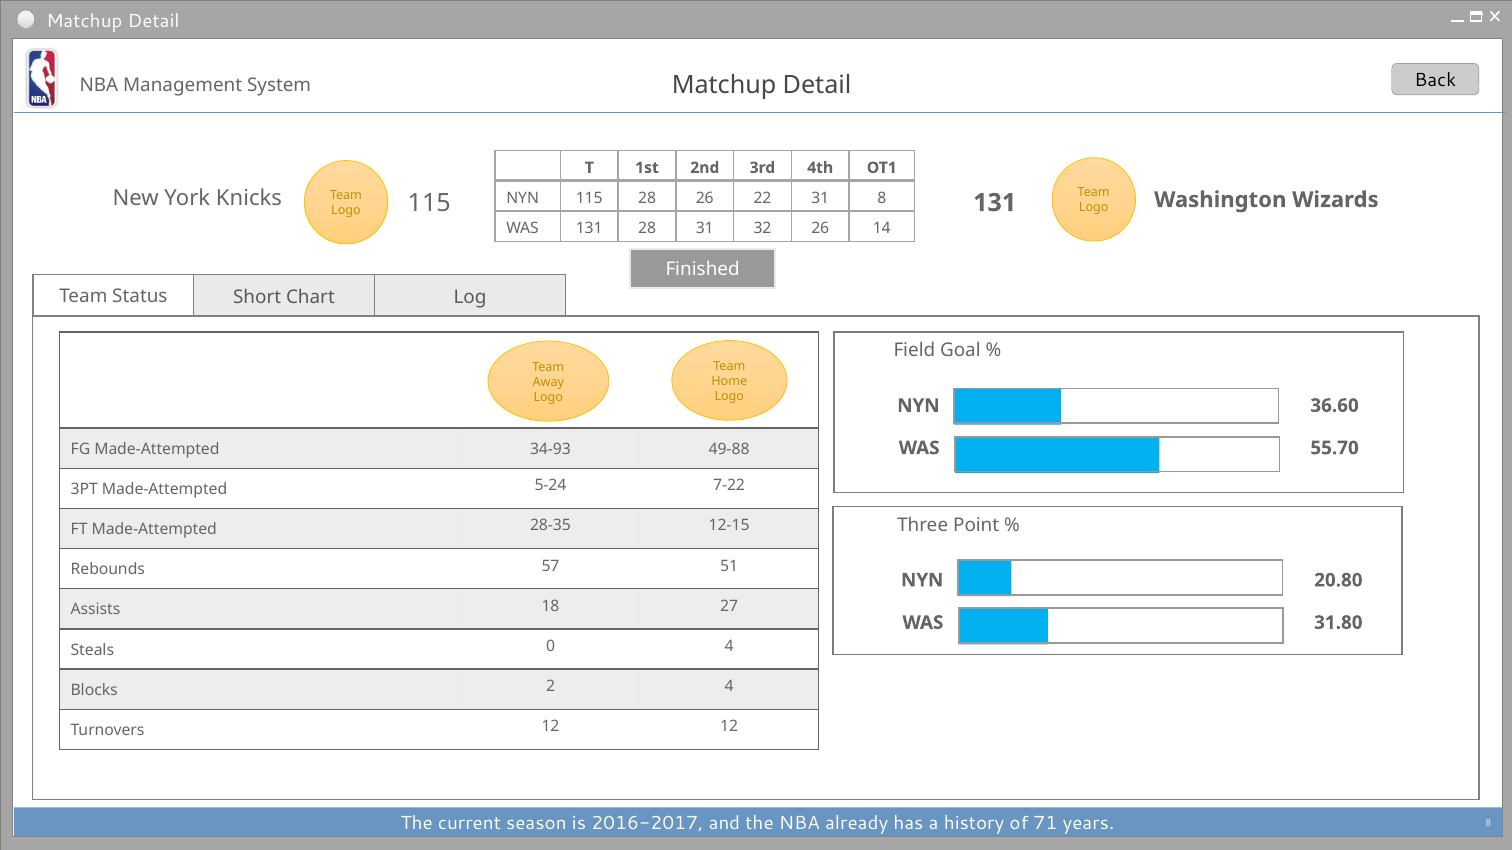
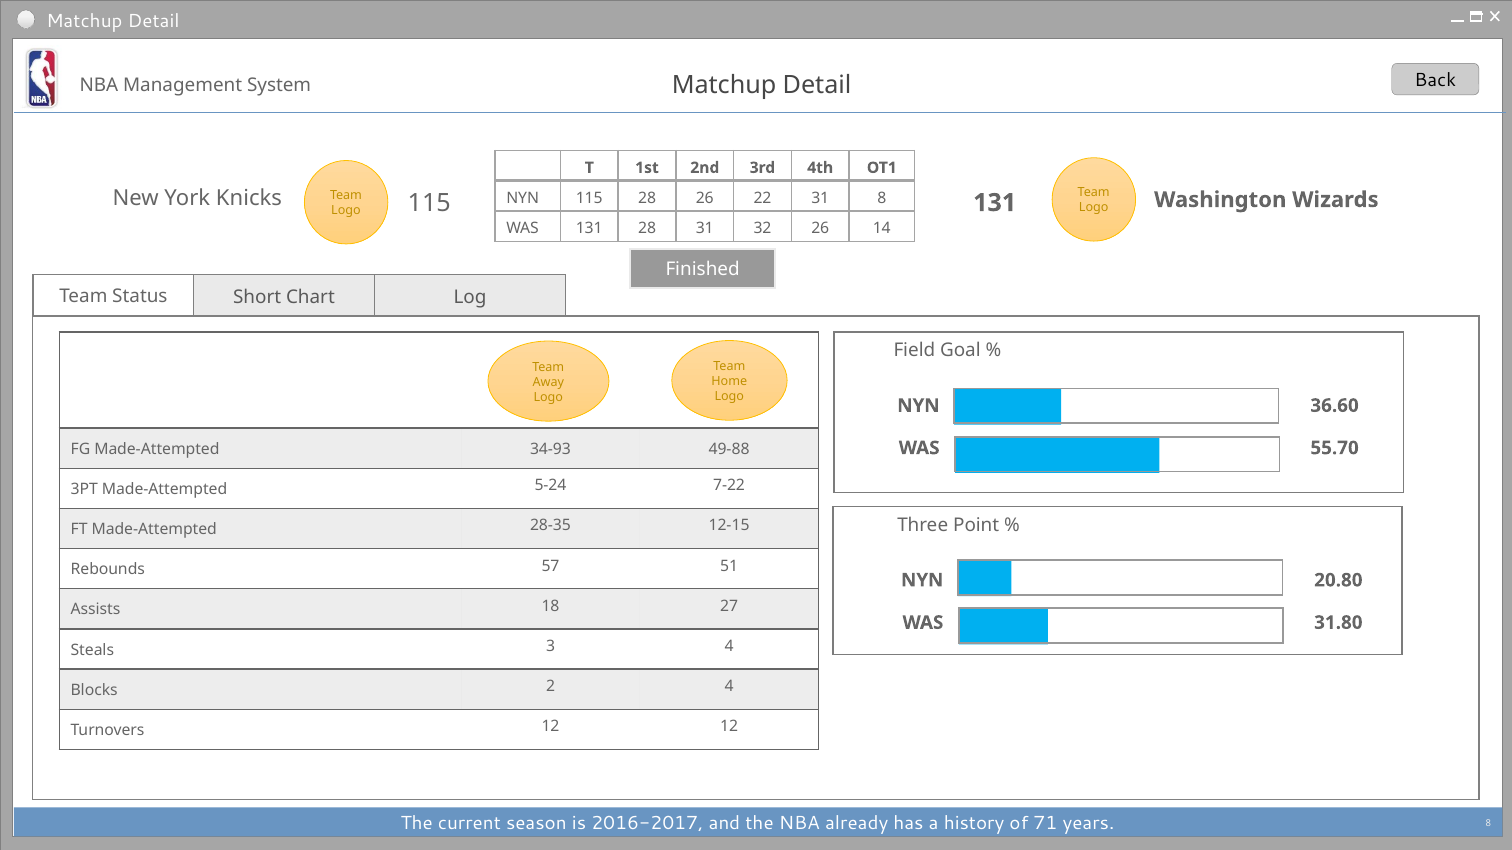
0: 0 -> 3
